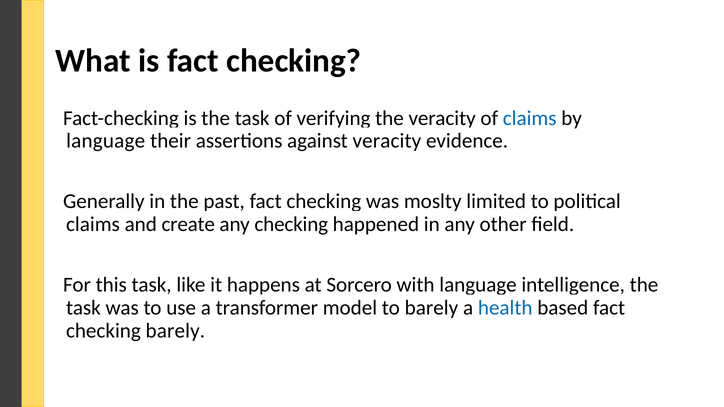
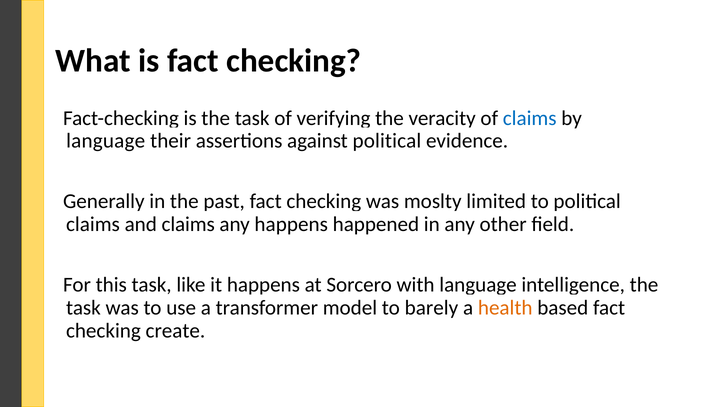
against veracity: veracity -> political
and create: create -> claims
any checking: checking -> happens
health colour: blue -> orange
checking barely: barely -> create
